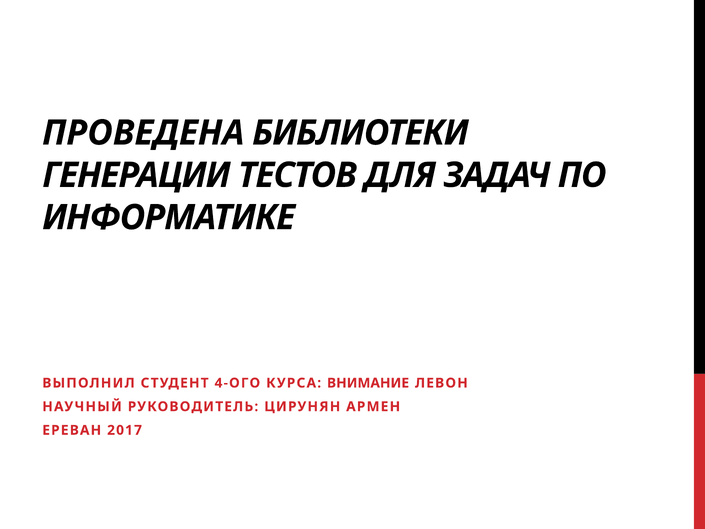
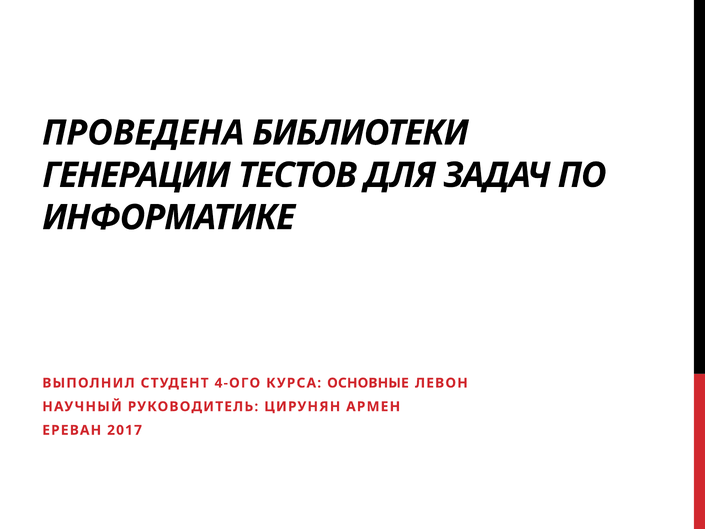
ВНИМАНИЕ: ВНИМАНИЕ -> ОСНОВНЫЕ
